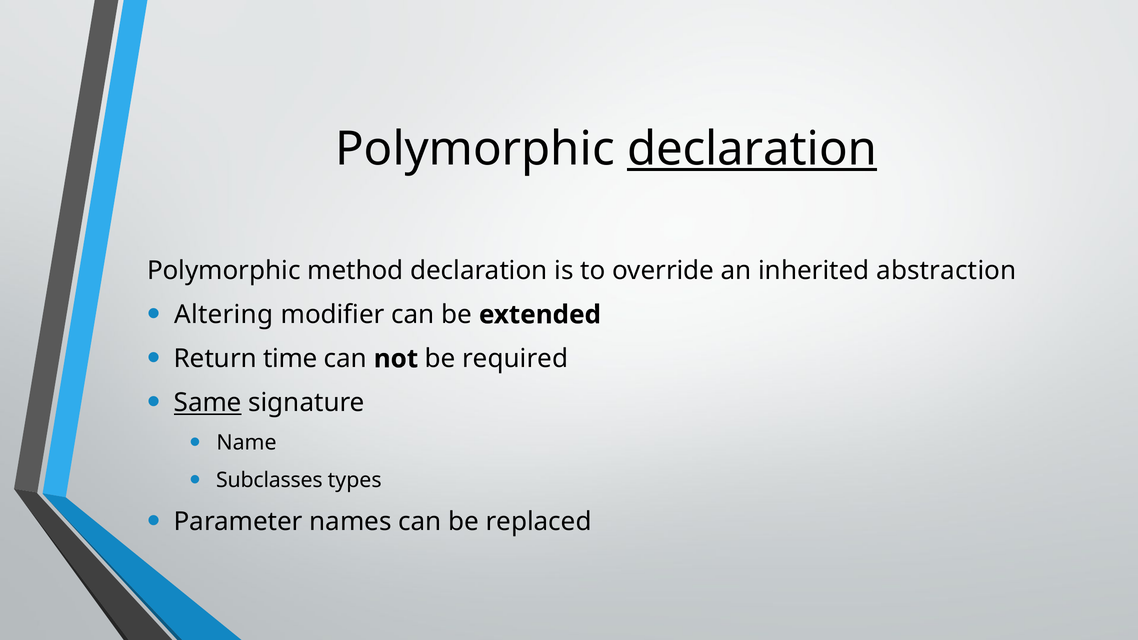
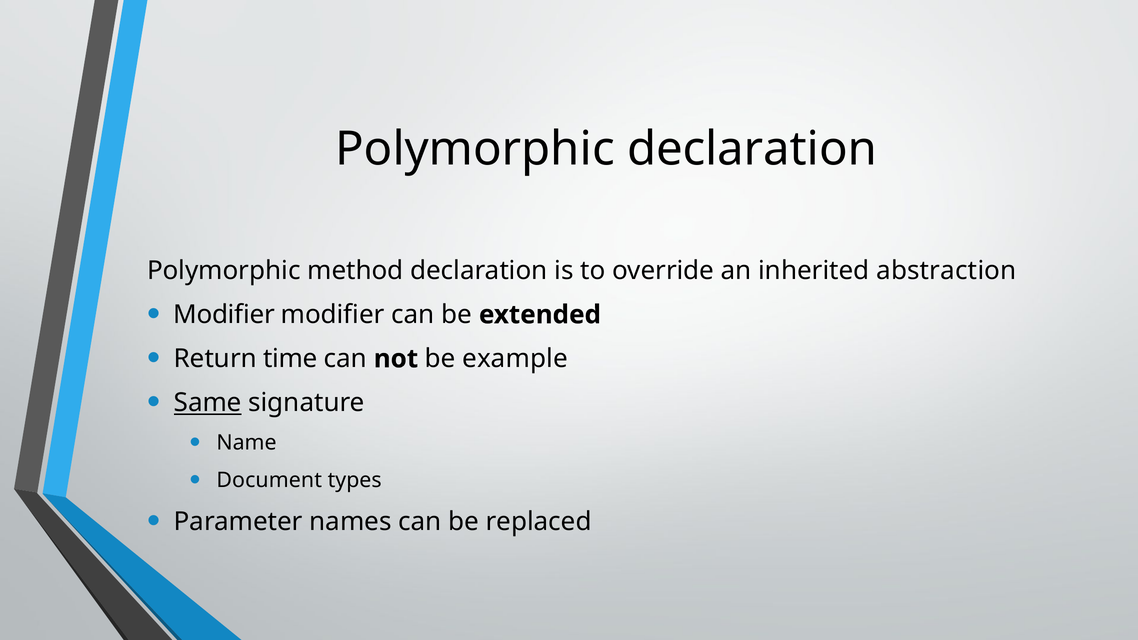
declaration at (752, 149) underline: present -> none
Altering at (224, 315): Altering -> Modifier
required: required -> example
Subclasses: Subclasses -> Document
